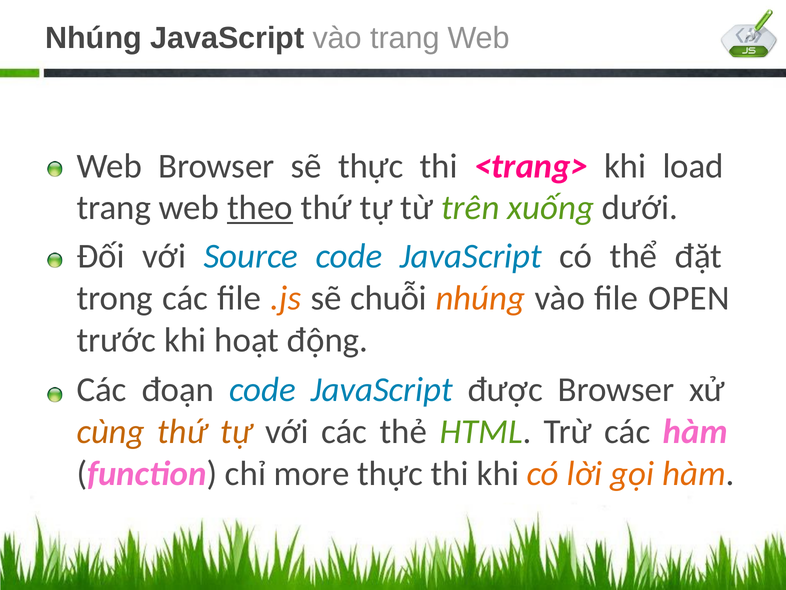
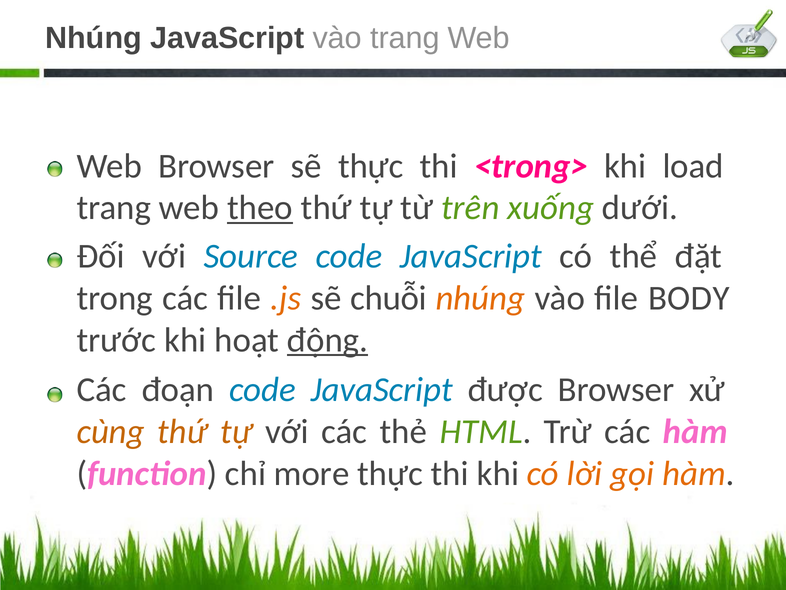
<trang>: <trang> -> <trong>
OPEN: OPEN -> BODY
động underline: none -> present
